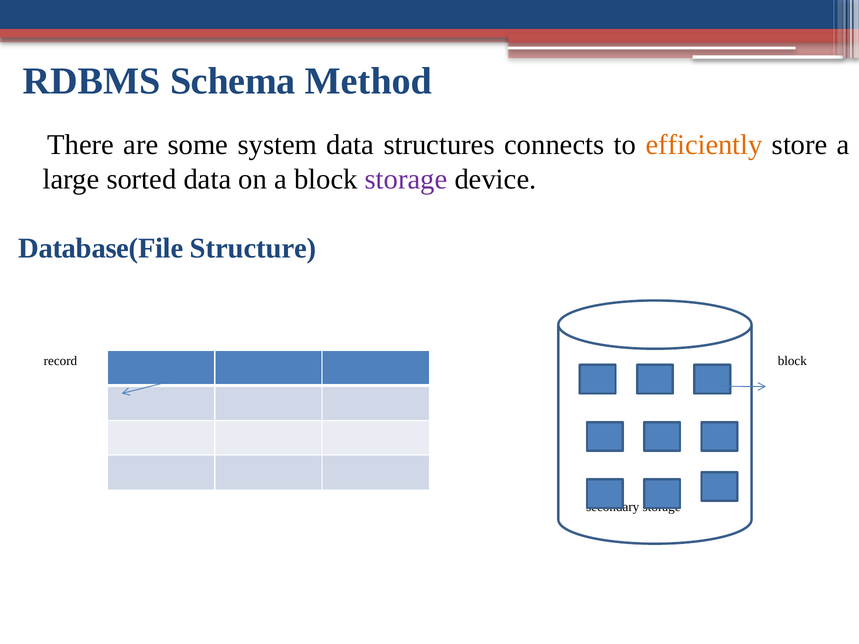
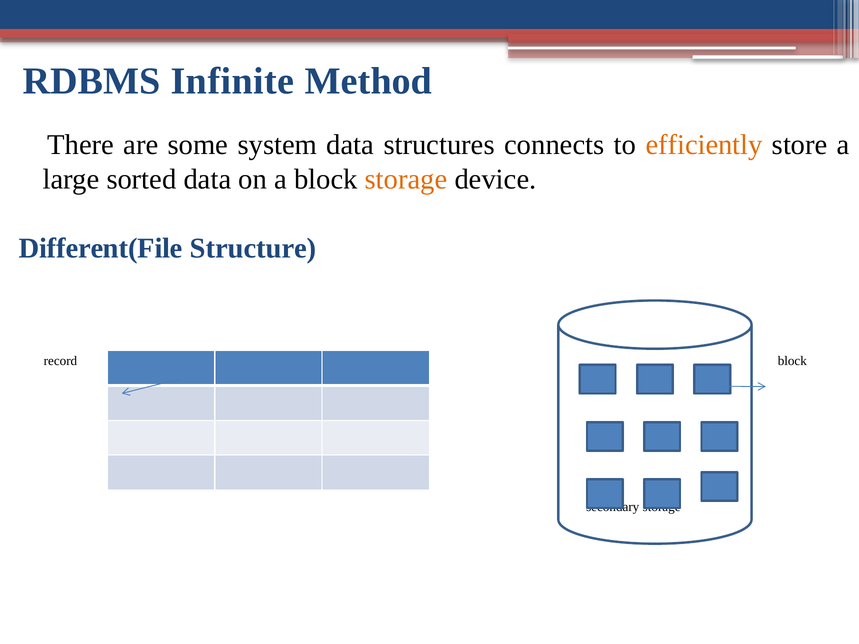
Schema: Schema -> Infinite
storage at (406, 179) colour: purple -> orange
Database(File: Database(File -> Different(File
